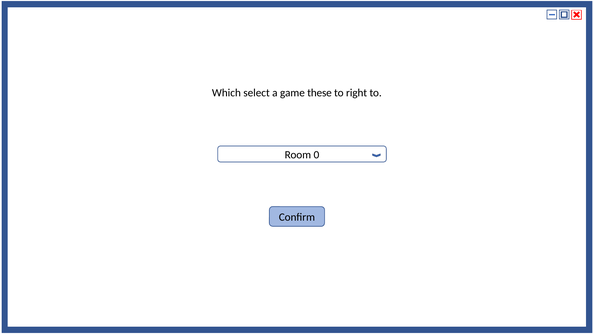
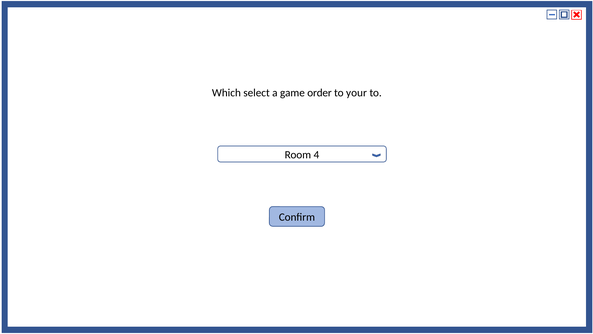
these: these -> order
right: right -> your
0: 0 -> 4
